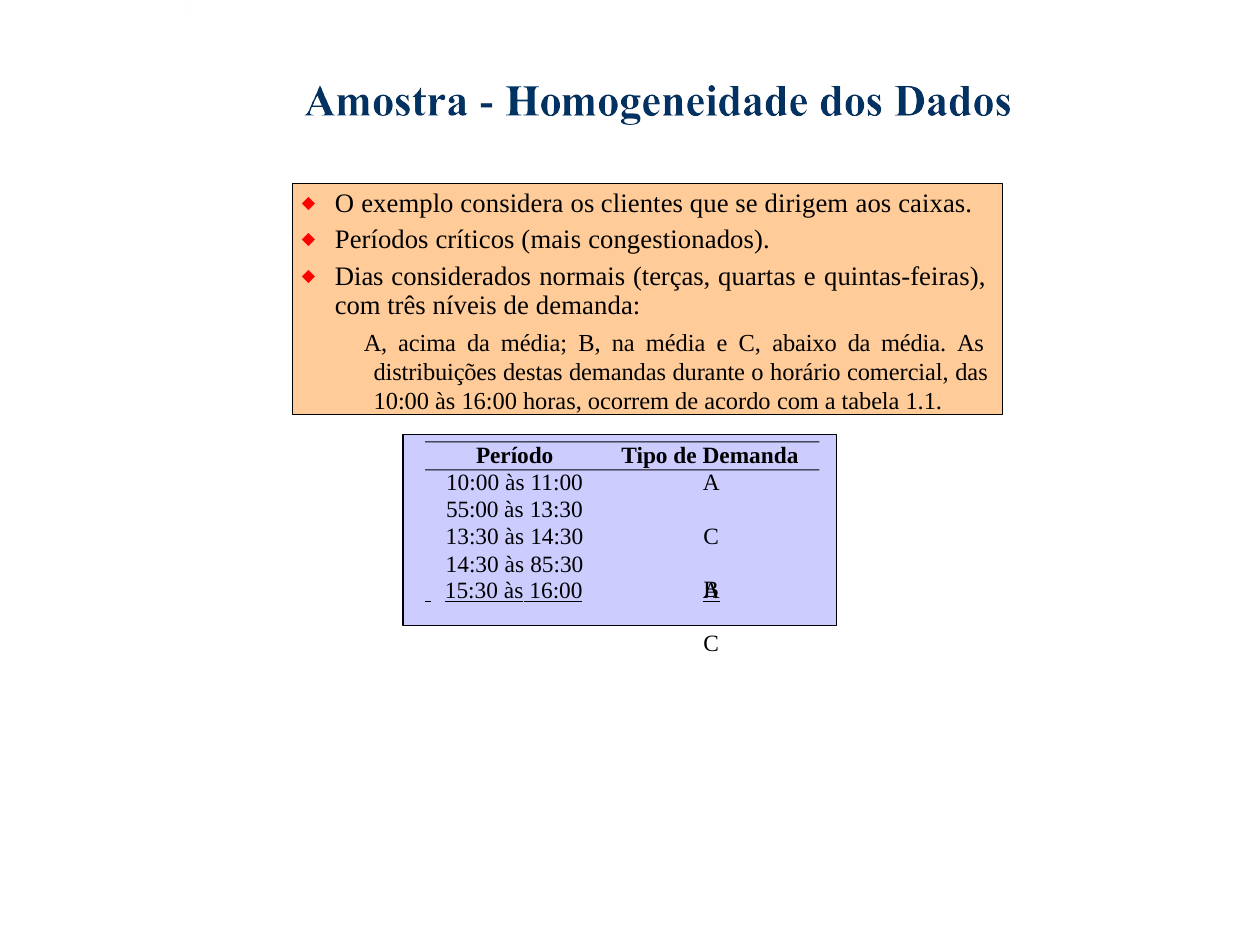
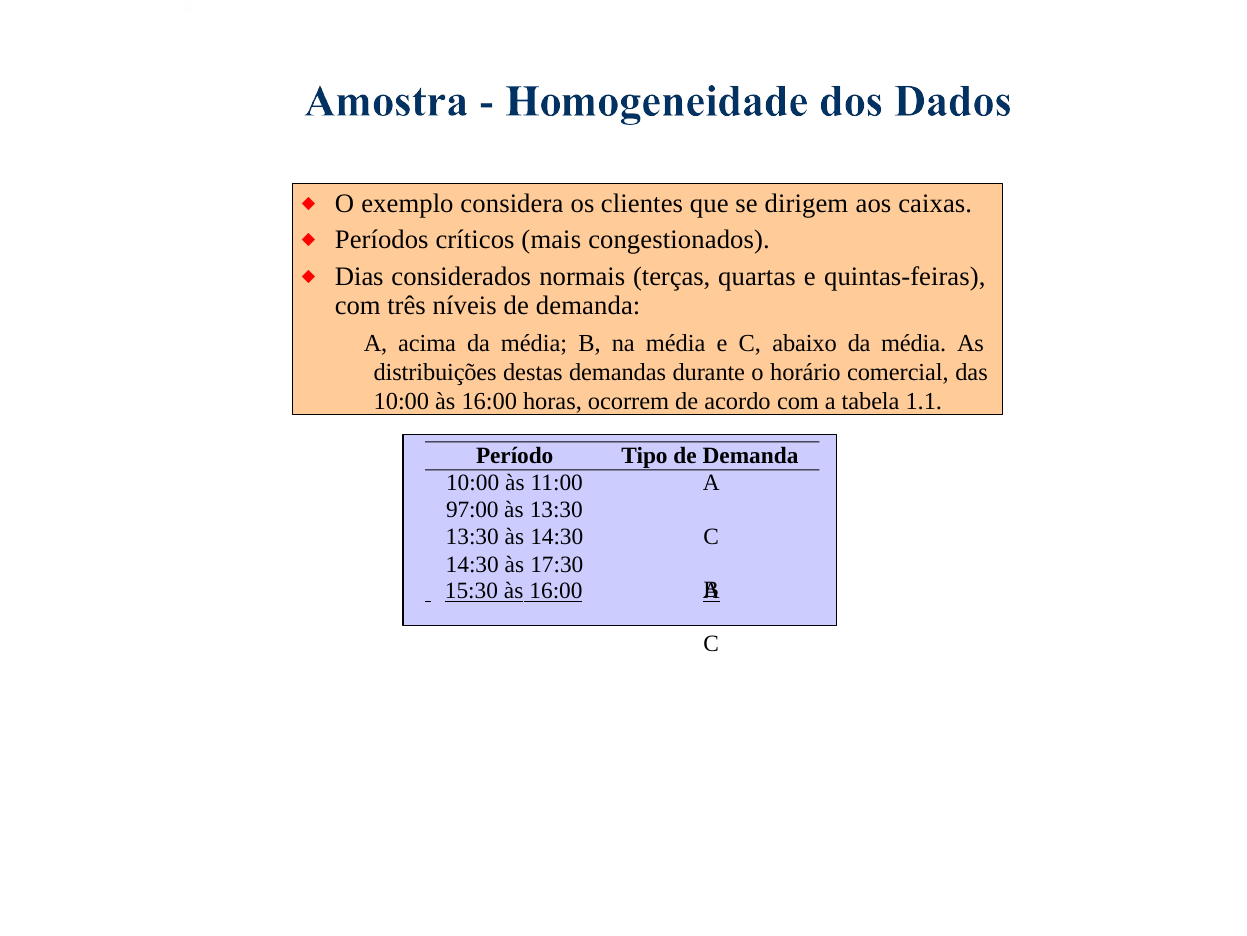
55:00: 55:00 -> 97:00
85:30: 85:30 -> 17:30
